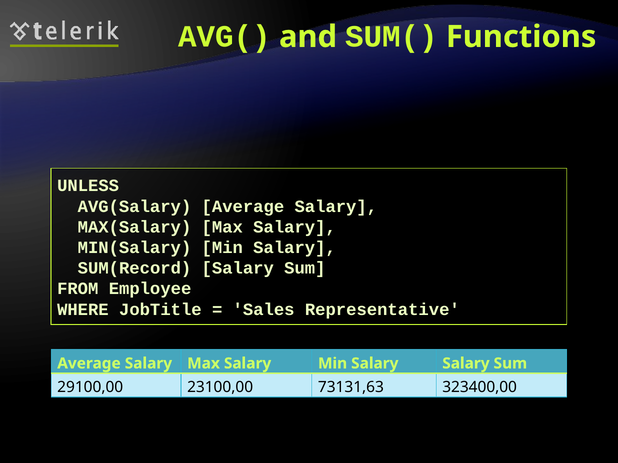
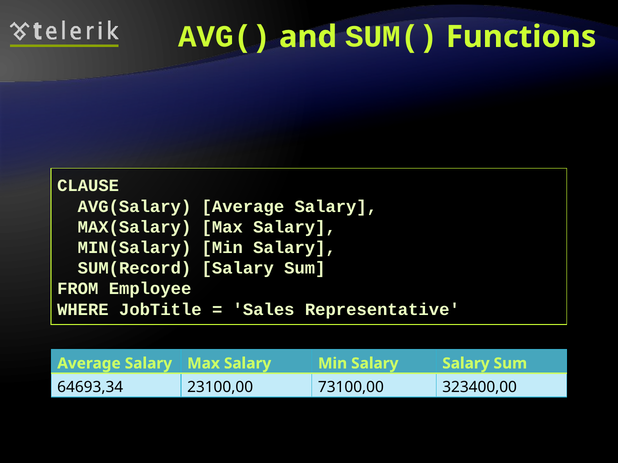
UNLESS: UNLESS -> CLAUSE
29100,00: 29100,00 -> 64693,34
73131,63: 73131,63 -> 73100,00
